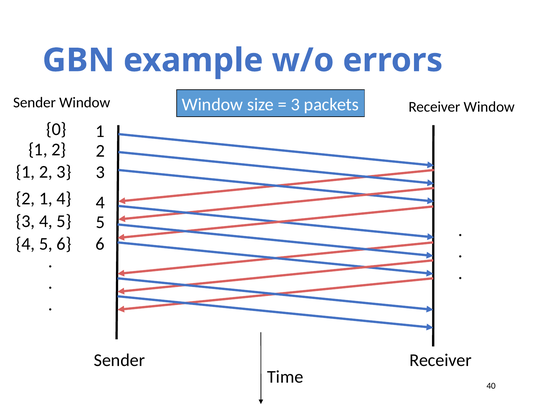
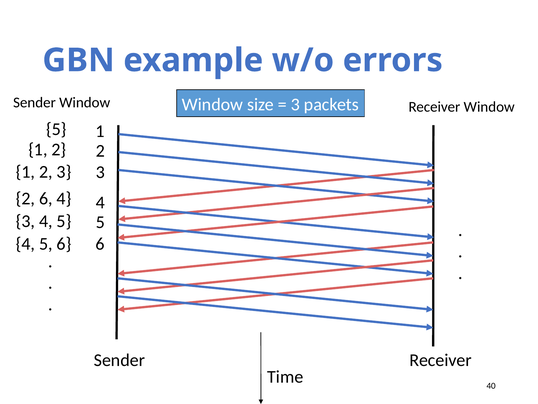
0 at (56, 129): 0 -> 5
1 at (46, 198): 1 -> 6
